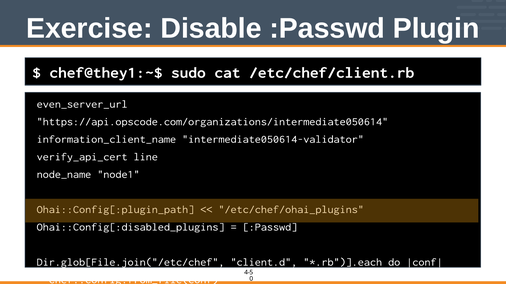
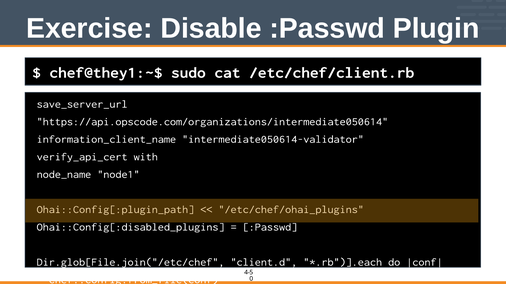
even_server_url: even_server_url -> save_server_url
line: line -> with
